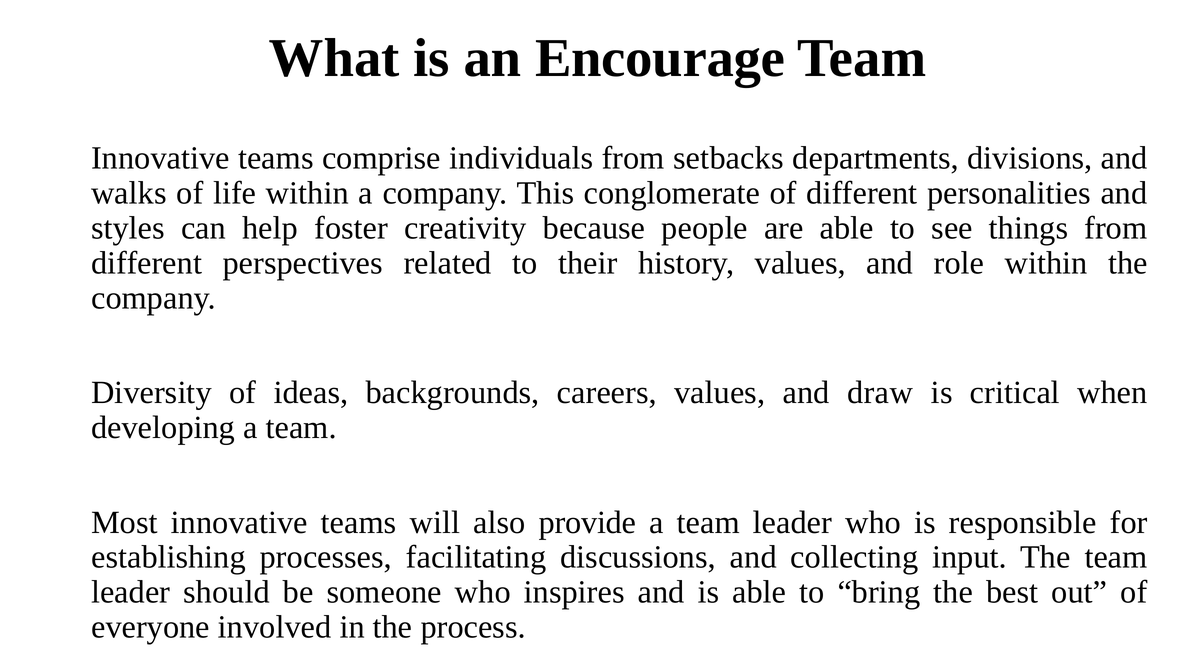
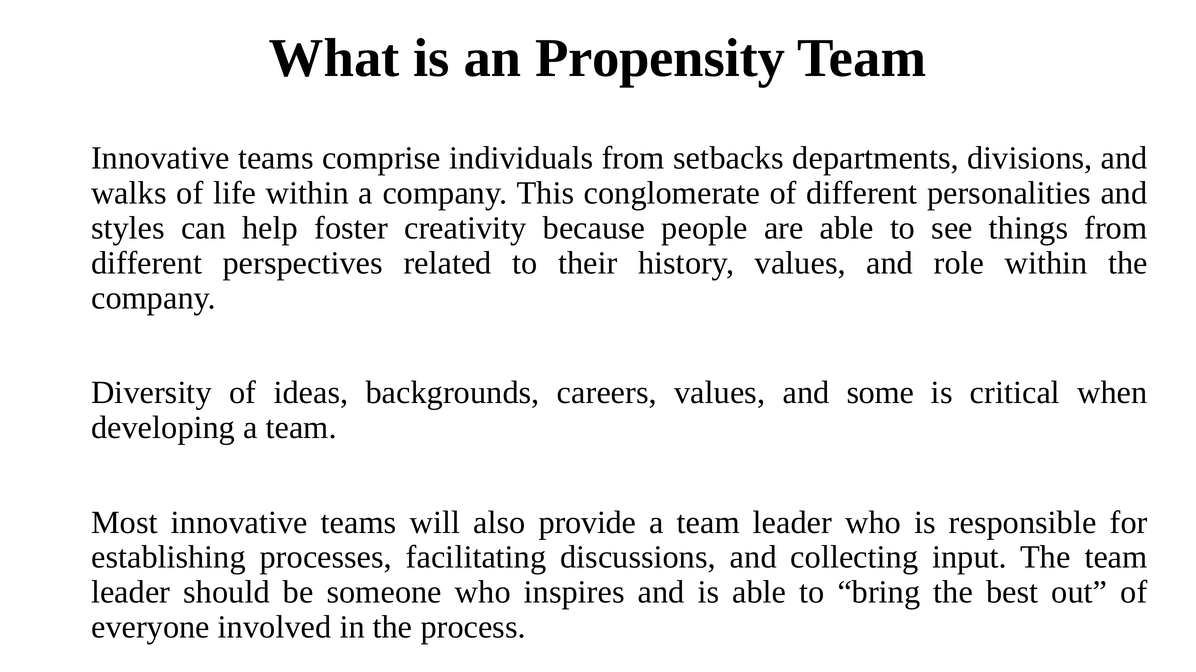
Encourage: Encourage -> Propensity
draw: draw -> some
